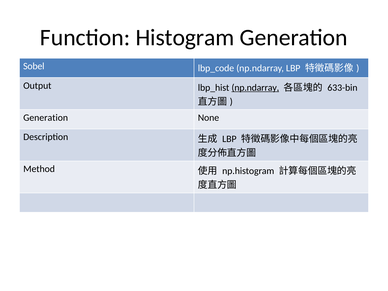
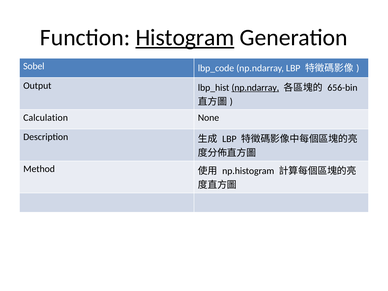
Histogram underline: none -> present
633-bin: 633-bin -> 656-bin
Generation at (46, 118): Generation -> Calculation
